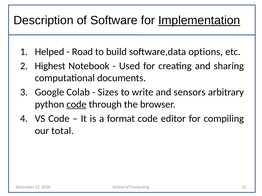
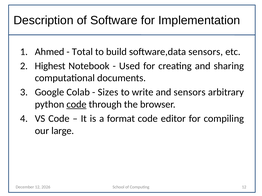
Implementation underline: present -> none
Helped: Helped -> Ahmed
Road: Road -> Total
software,data options: options -> sensors
total: total -> large
